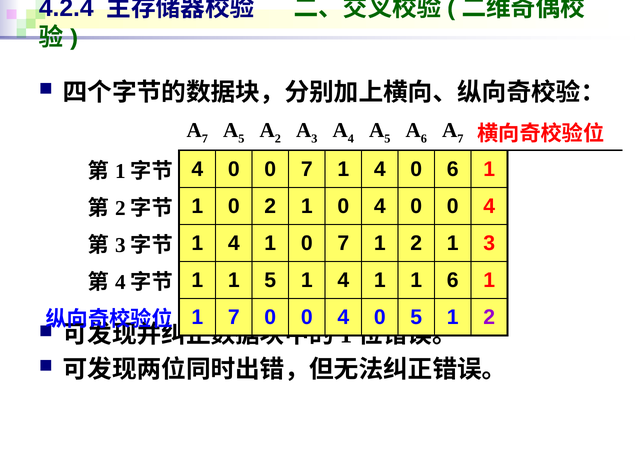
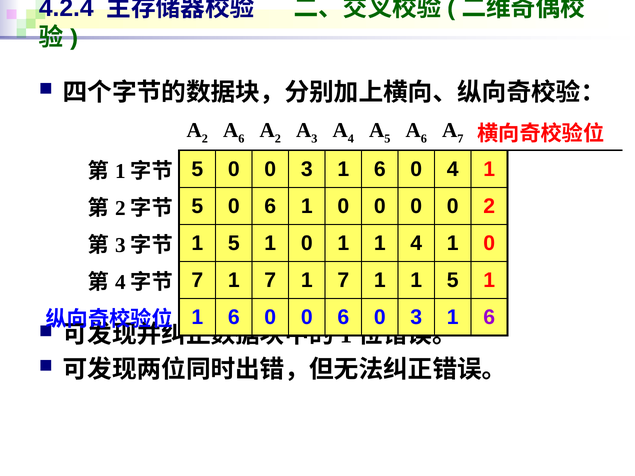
7 at (205, 139): 7 -> 2
5 at (241, 139): 5 -> 6
4 at (197, 169): 4 -> 5
0 0 7: 7 -> 3
4 at (380, 169): 4 -> 6
0 6: 6 -> 4
1 at (197, 206): 1 -> 5
2 at (270, 206): 2 -> 6
1 0 4: 4 -> 0
4 at (489, 206): 4 -> 2
4 at (234, 243): 4 -> 5
1 0 7: 7 -> 1
2 at (416, 243): 2 -> 4
3 at (489, 243): 3 -> 0
1 at (197, 281): 1 -> 7
5 at (270, 281): 5 -> 7
4 at (343, 281): 4 -> 7
1 1 6: 6 -> 5
7 at (234, 318): 7 -> 6
4 at (343, 318): 4 -> 6
5 at (416, 318): 5 -> 3
2 at (489, 318): 2 -> 6
